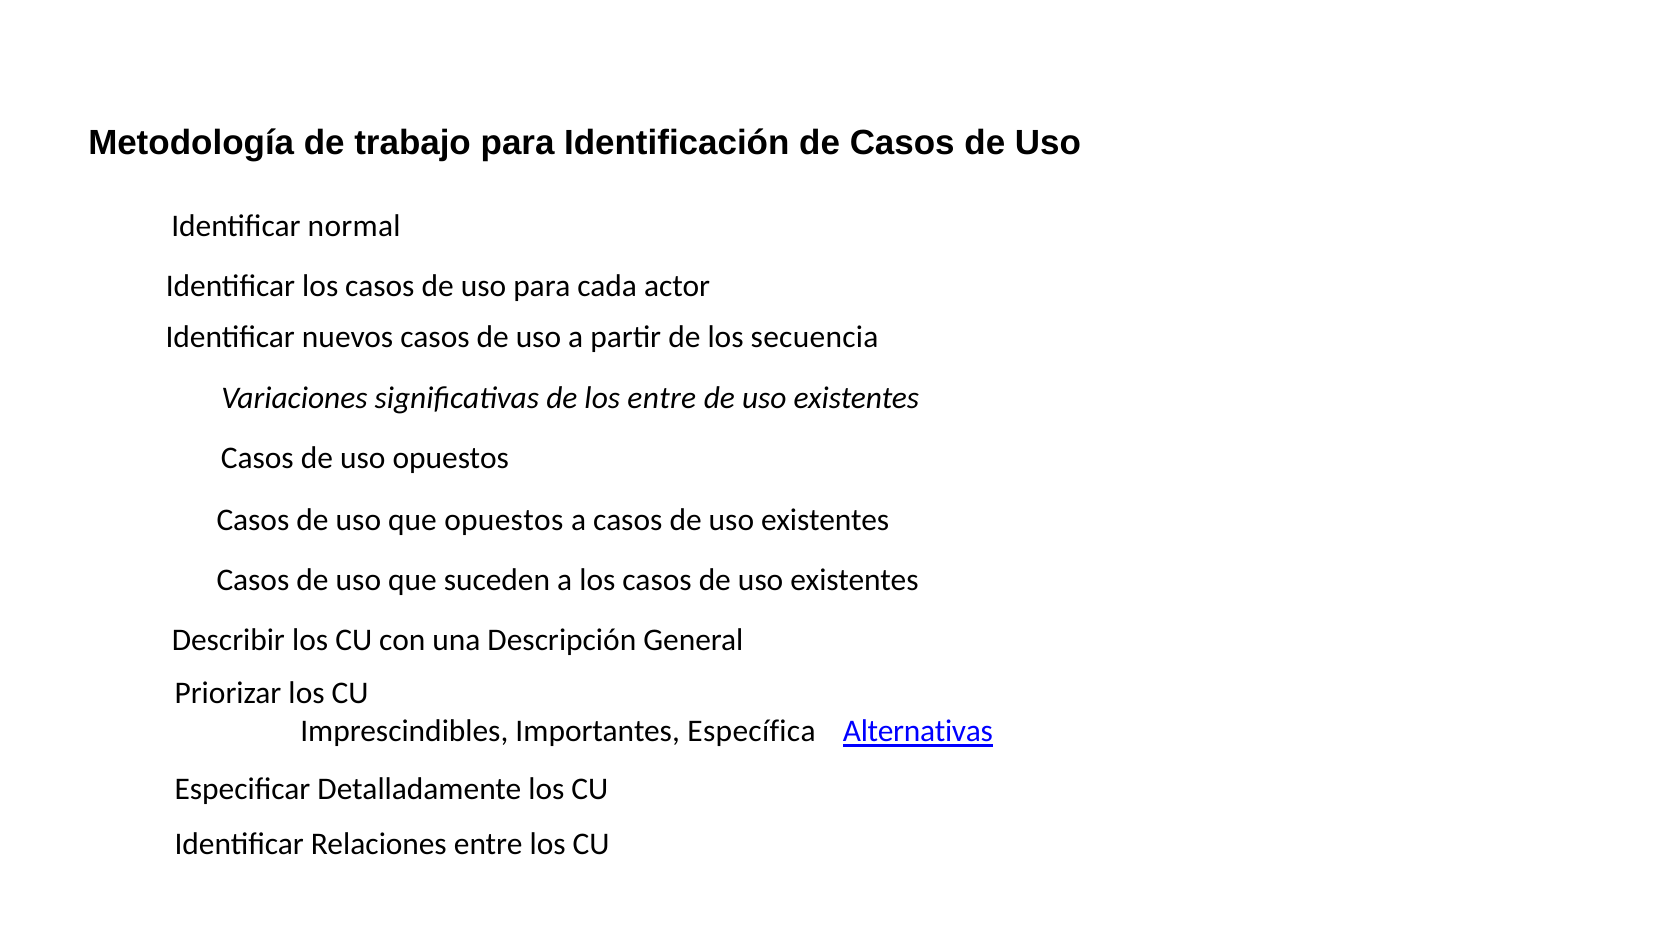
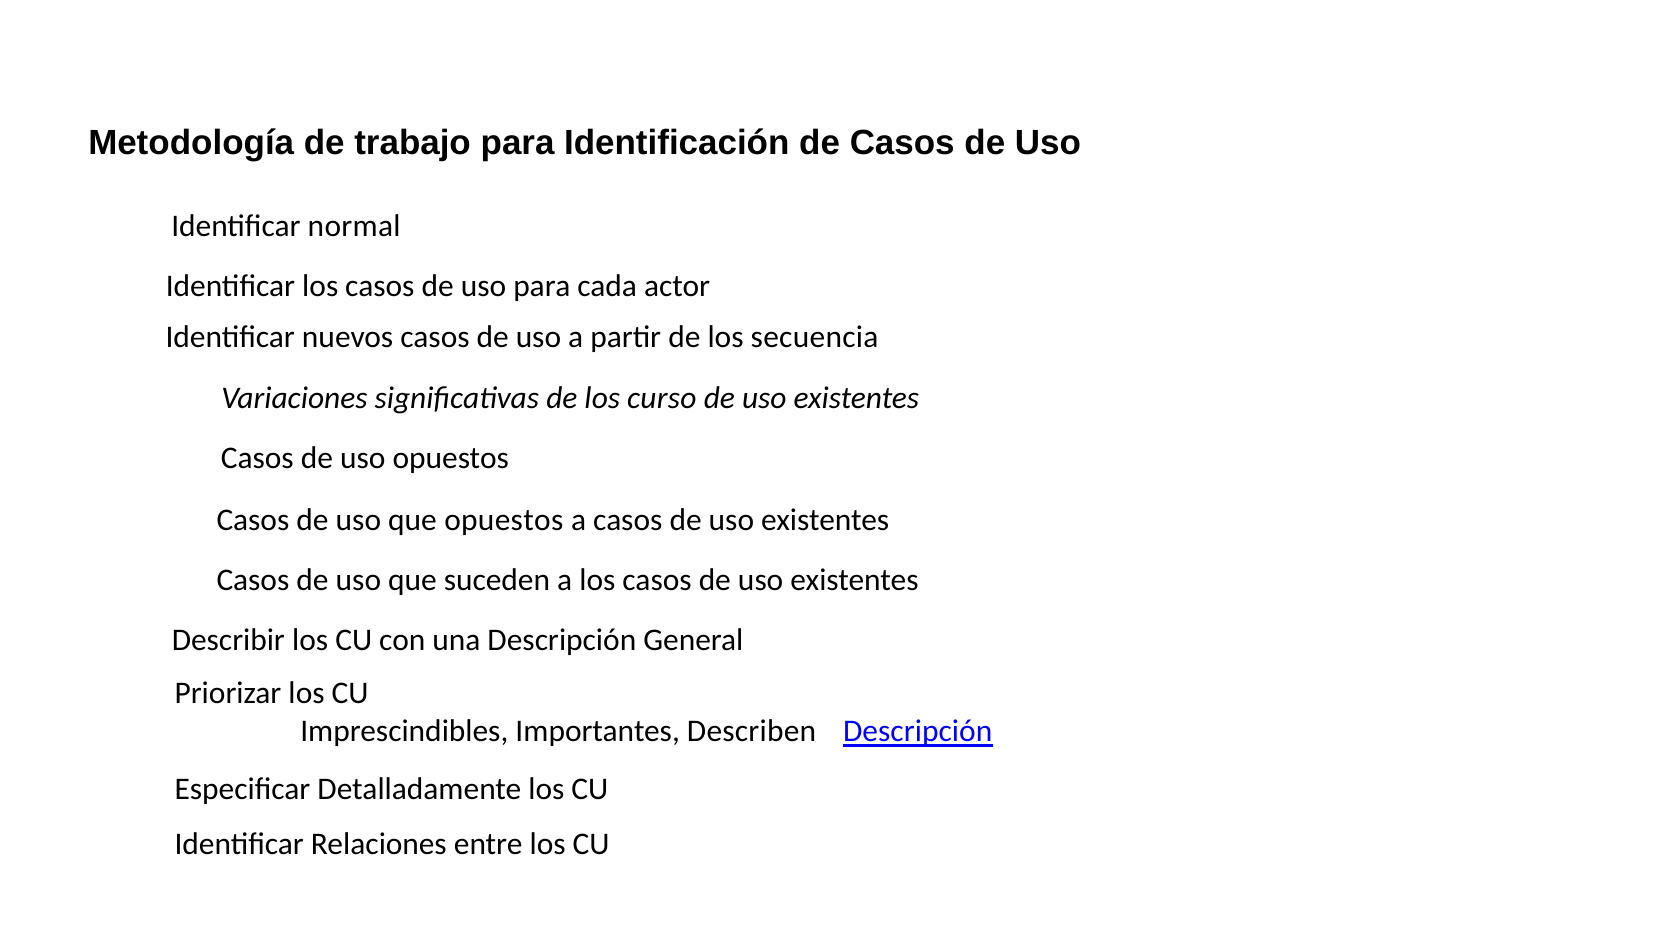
los entre: entre -> curso
Específica: Específica -> Describen
Alternativas at (918, 732): Alternativas -> Descripción
